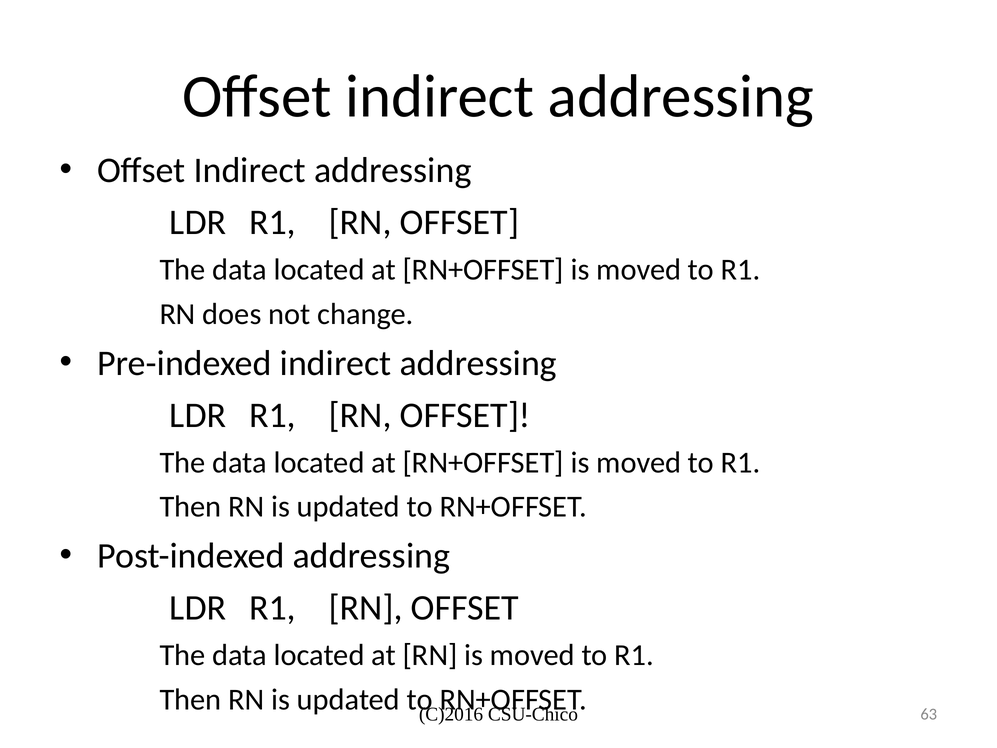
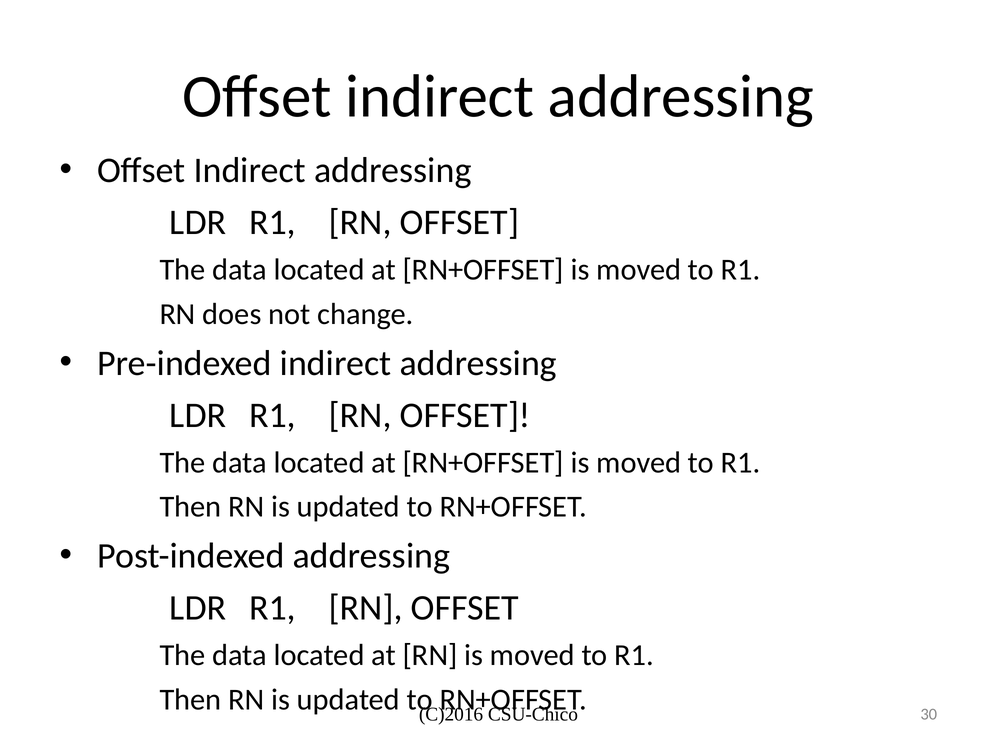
63: 63 -> 30
